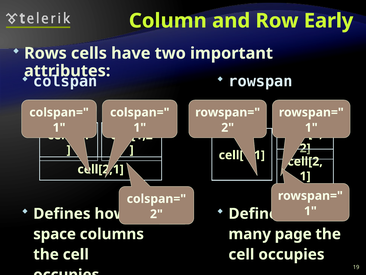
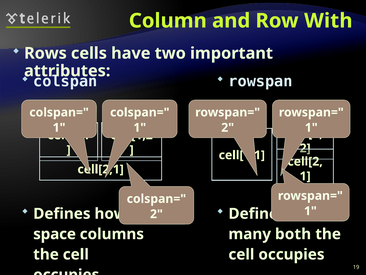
Early: Early -> With
page: page -> both
